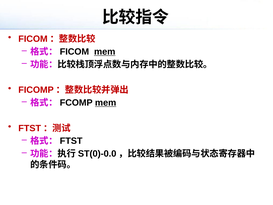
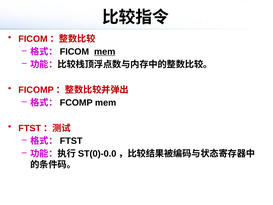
mem at (106, 103) underline: present -> none
